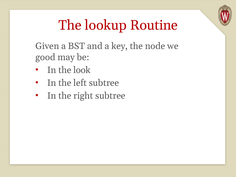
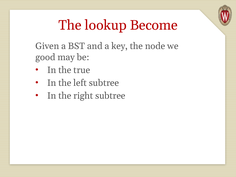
Routine: Routine -> Become
look: look -> true
